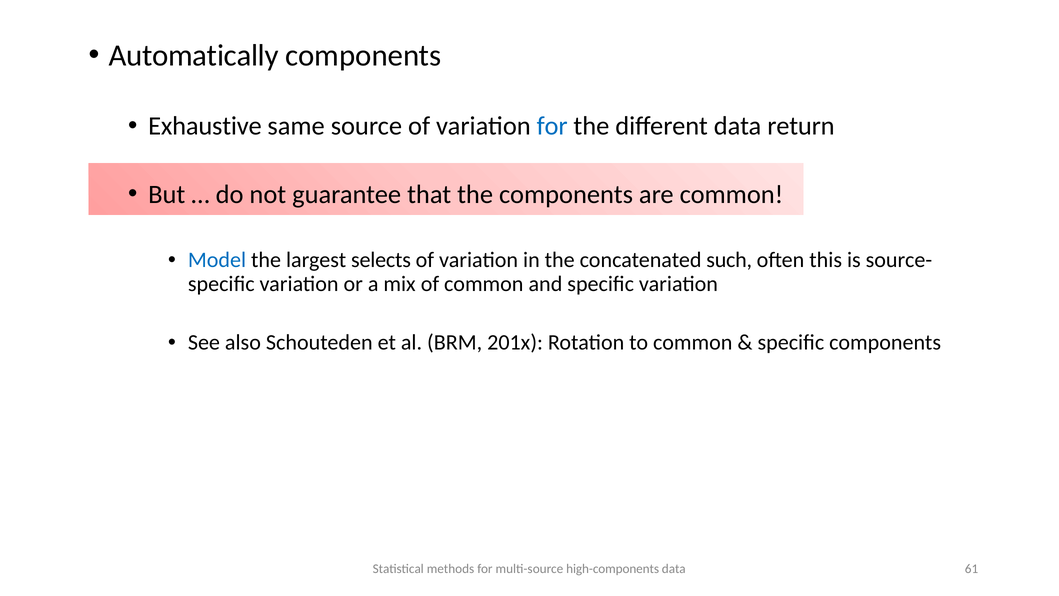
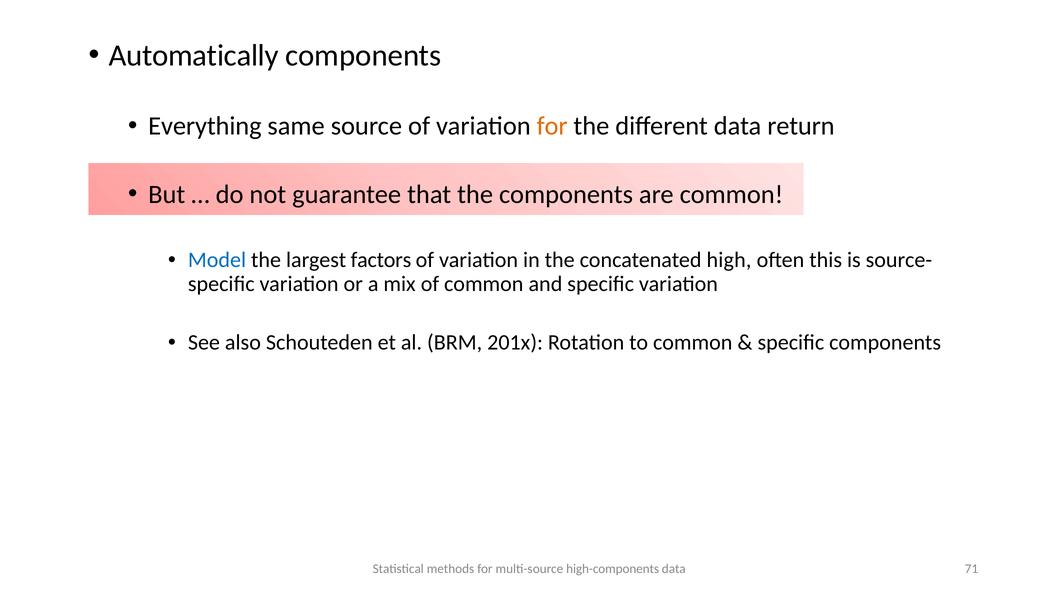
Exhaustive: Exhaustive -> Everything
for at (552, 126) colour: blue -> orange
selects: selects -> factors
such: such -> high
61: 61 -> 71
